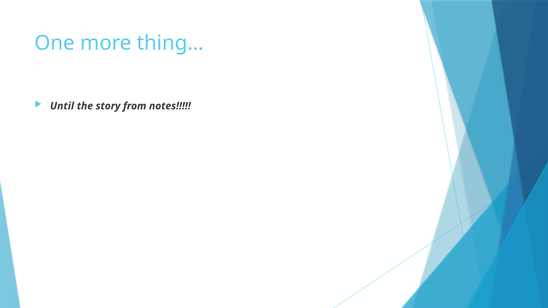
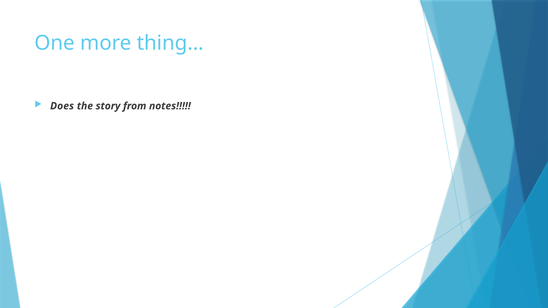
Until: Until -> Does
